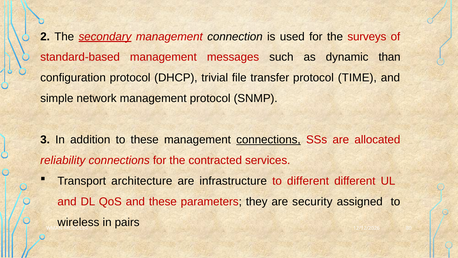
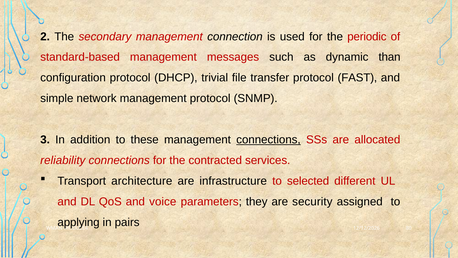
secondary underline: present -> none
surveys: surveys -> periodic
TIME: TIME -> FAST
to different: different -> selected
and these: these -> voice
wireless: wireless -> applying
